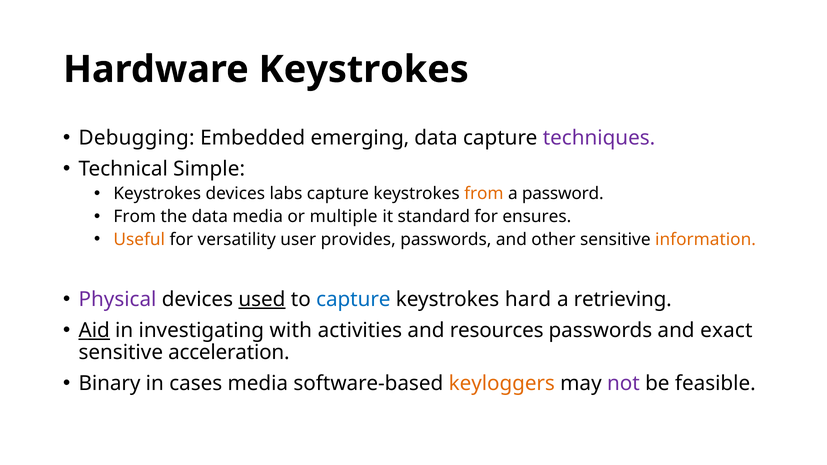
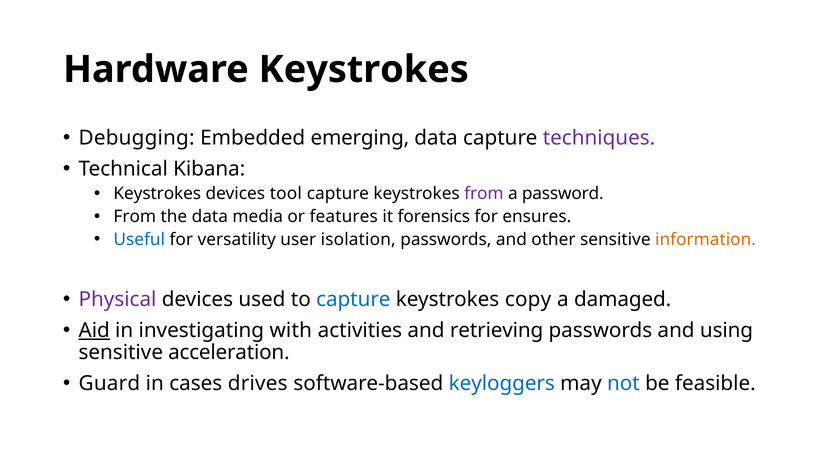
Simple: Simple -> Kibana
labs: labs -> tool
from at (484, 194) colour: orange -> purple
multiple: multiple -> features
standard: standard -> forensics
Useful colour: orange -> blue
provides: provides -> isolation
used underline: present -> none
hard: hard -> copy
retrieving: retrieving -> damaged
resources: resources -> retrieving
exact: exact -> using
Binary: Binary -> Guard
cases media: media -> drives
keyloggers colour: orange -> blue
not colour: purple -> blue
